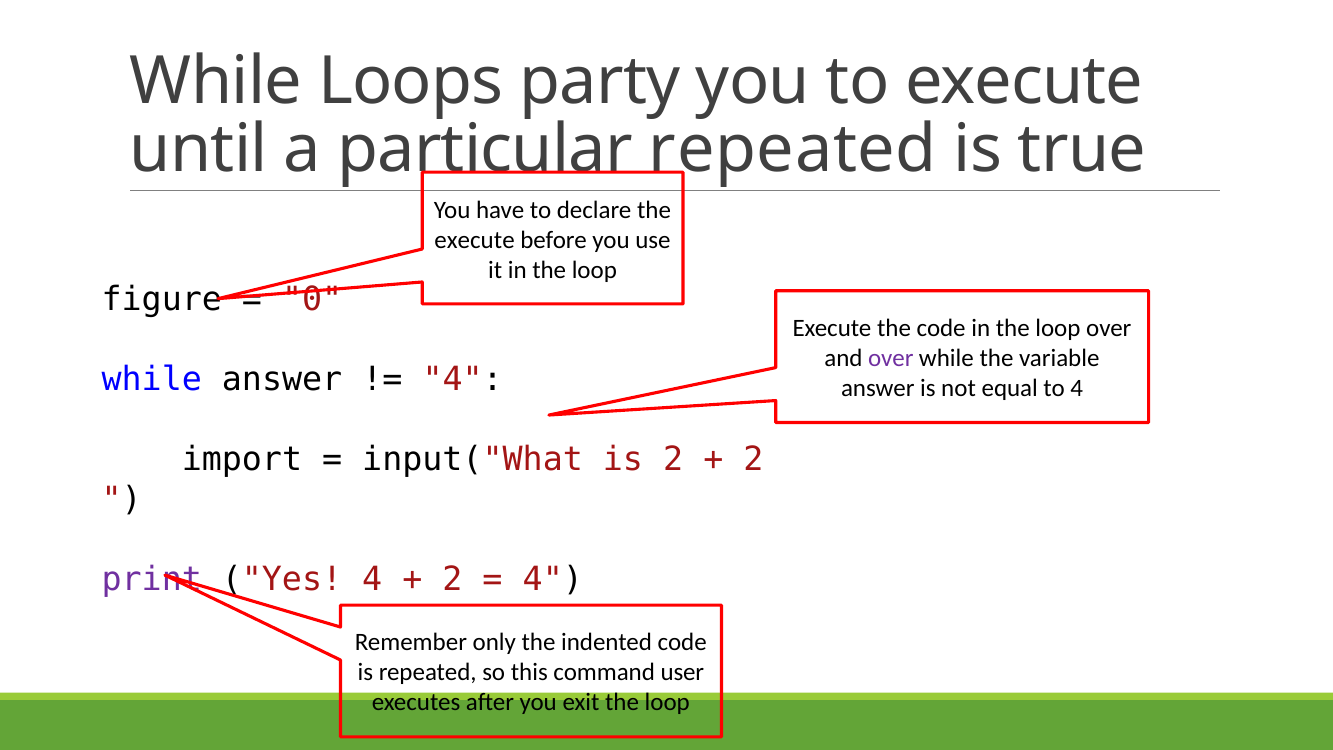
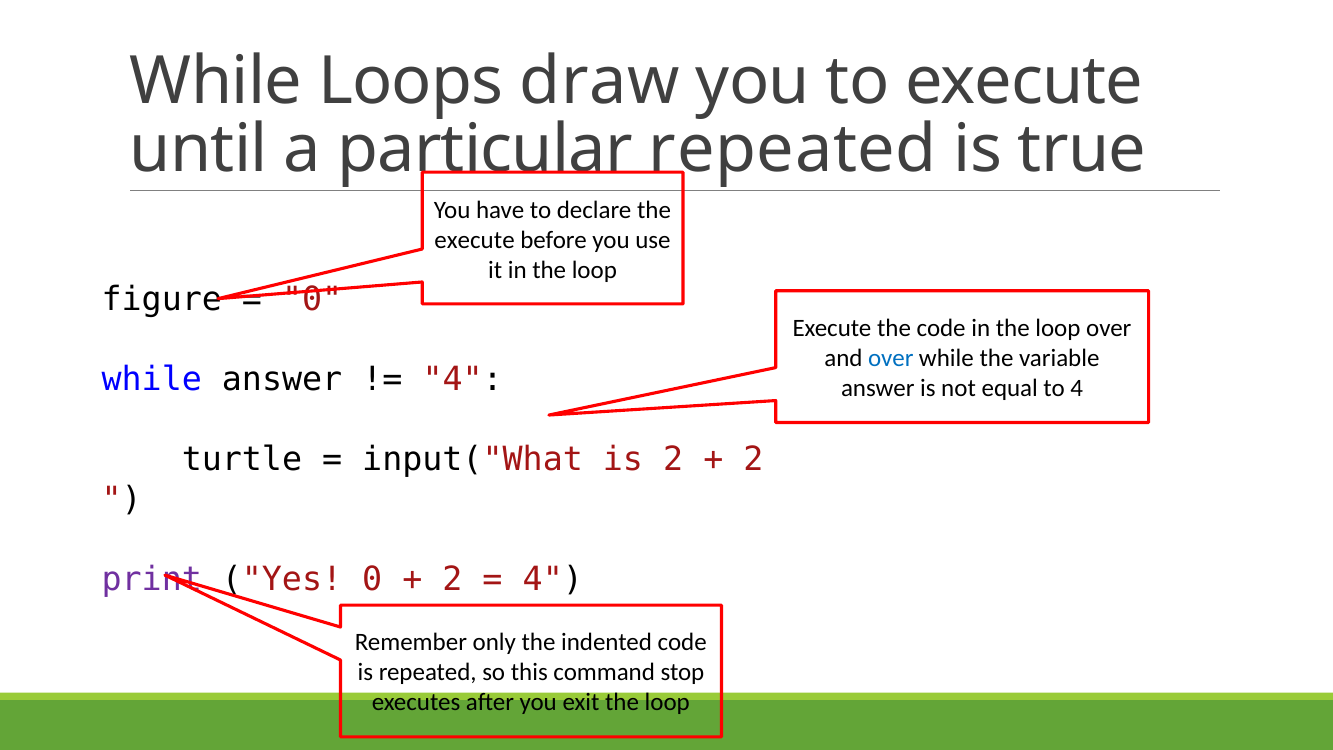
party: party -> draw
over at (891, 358) colour: purple -> blue
import: import -> turtle
Yes 4: 4 -> 0
user: user -> stop
